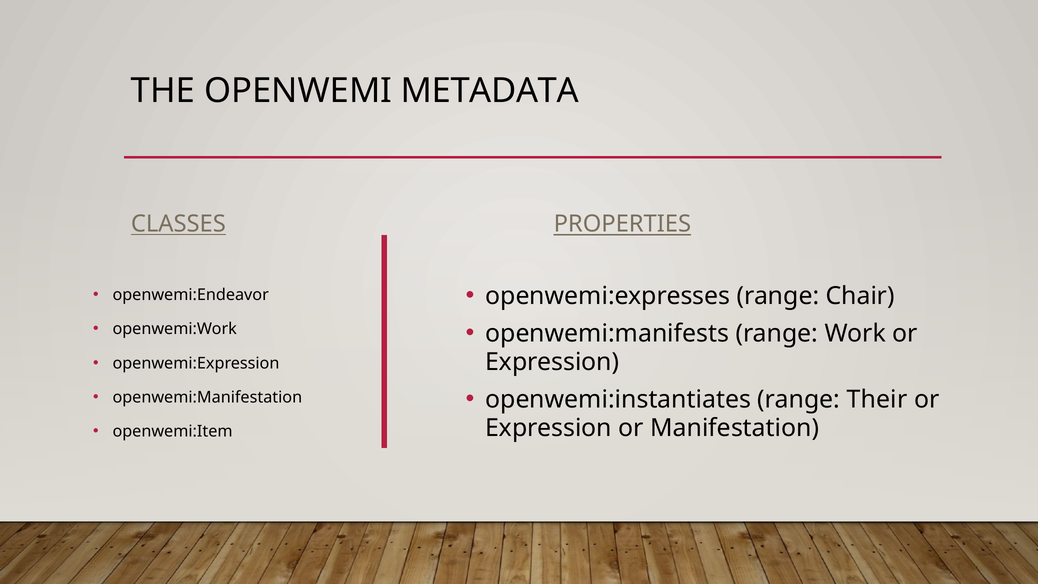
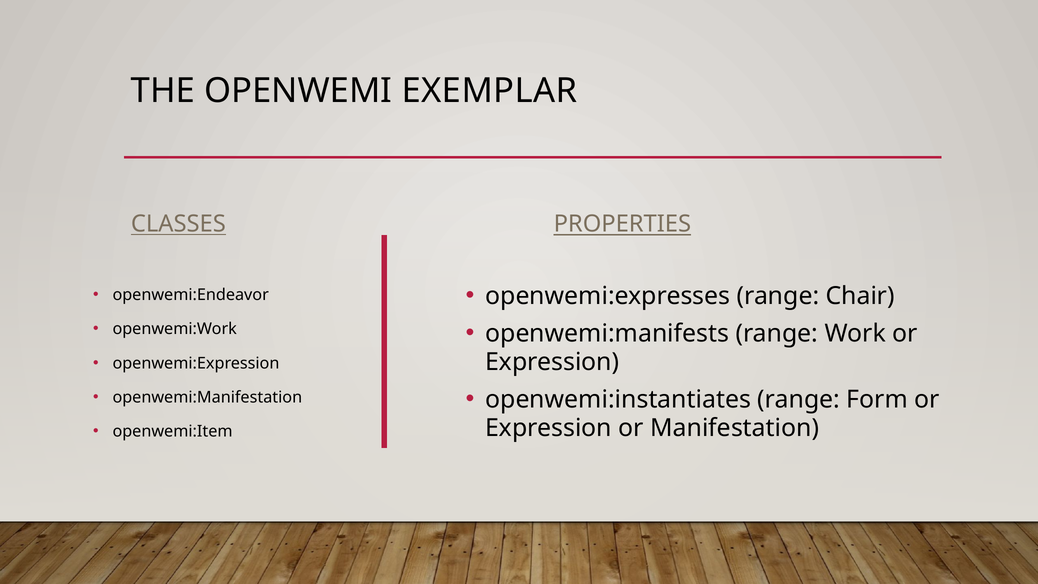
METADATA: METADATA -> EXEMPLAR
Their: Their -> Form
